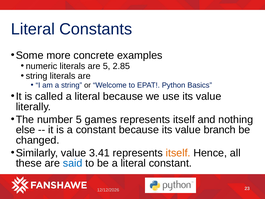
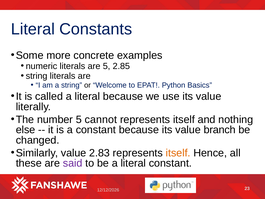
games: games -> cannot
3.41: 3.41 -> 2.83
said colour: blue -> purple
